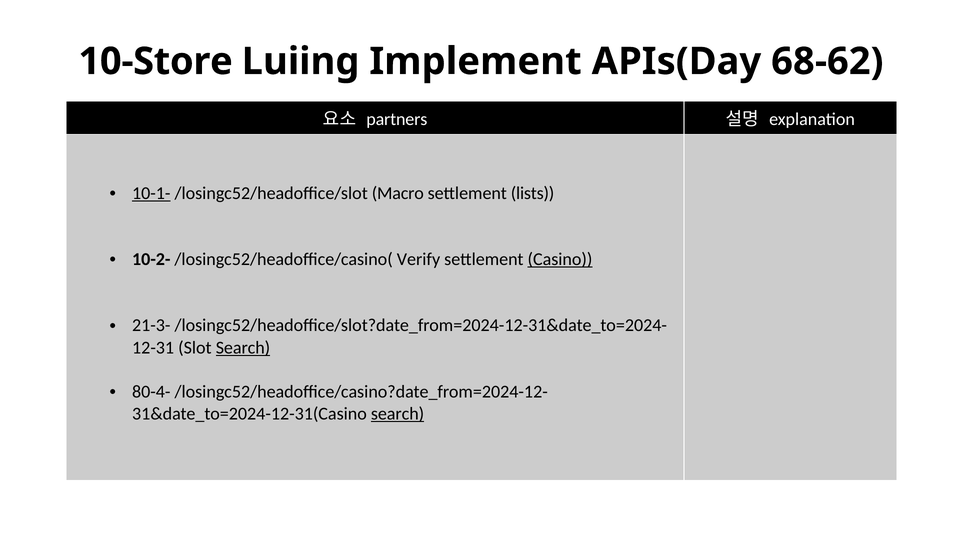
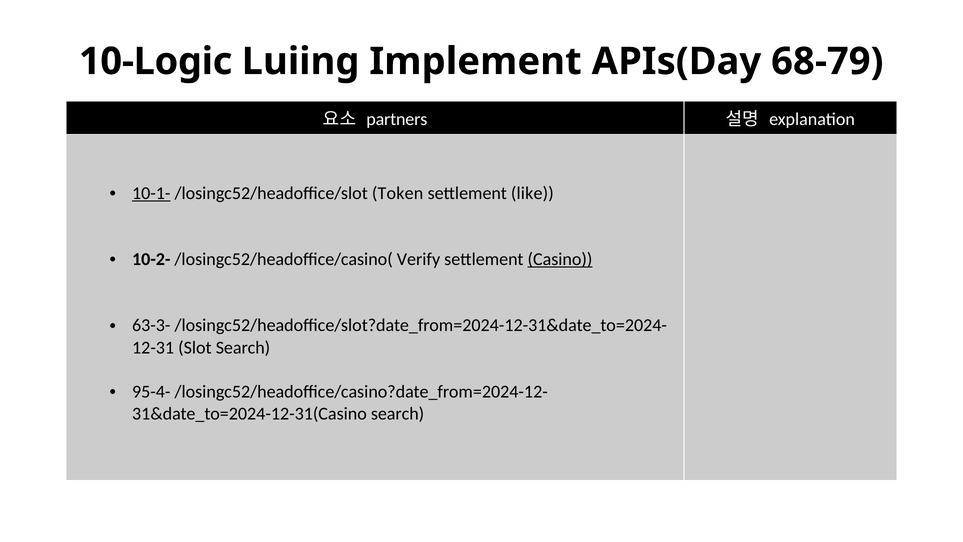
10-Store: 10-Store -> 10-Logic
68-62: 68-62 -> 68-79
Macro: Macro -> Token
lists: lists -> like
21-3-: 21-3- -> 63-3-
Search at (243, 347) underline: present -> none
80-4-: 80-4- -> 95-4-
search at (398, 413) underline: present -> none
